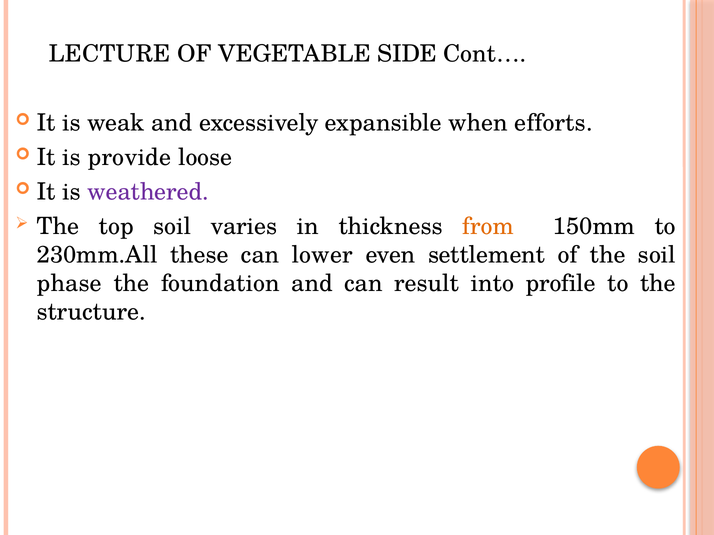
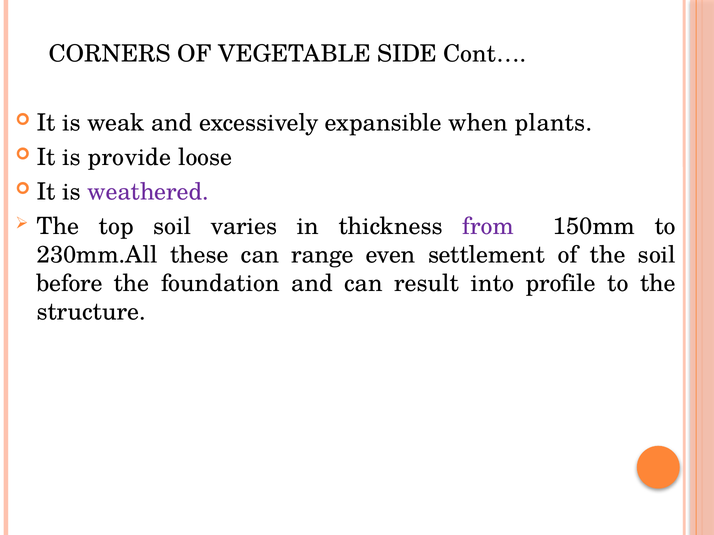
LECTURE: LECTURE -> CORNERS
efforts: efforts -> plants
from colour: orange -> purple
lower: lower -> range
phase: phase -> before
